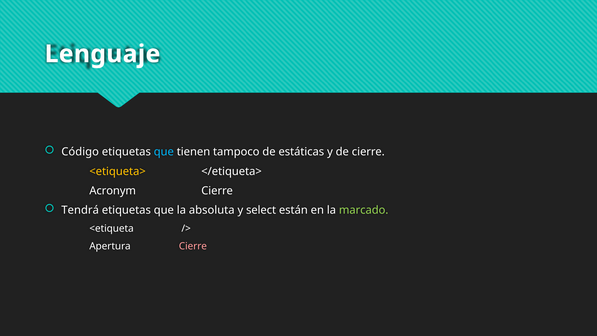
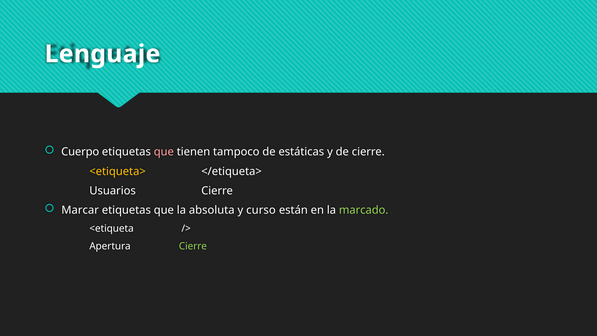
Código: Código -> Cuerpo
que at (164, 152) colour: light blue -> pink
Acronym: Acronym -> Usuarios
Tendrá: Tendrá -> Marcar
select: select -> curso
Cierre at (193, 246) colour: pink -> light green
